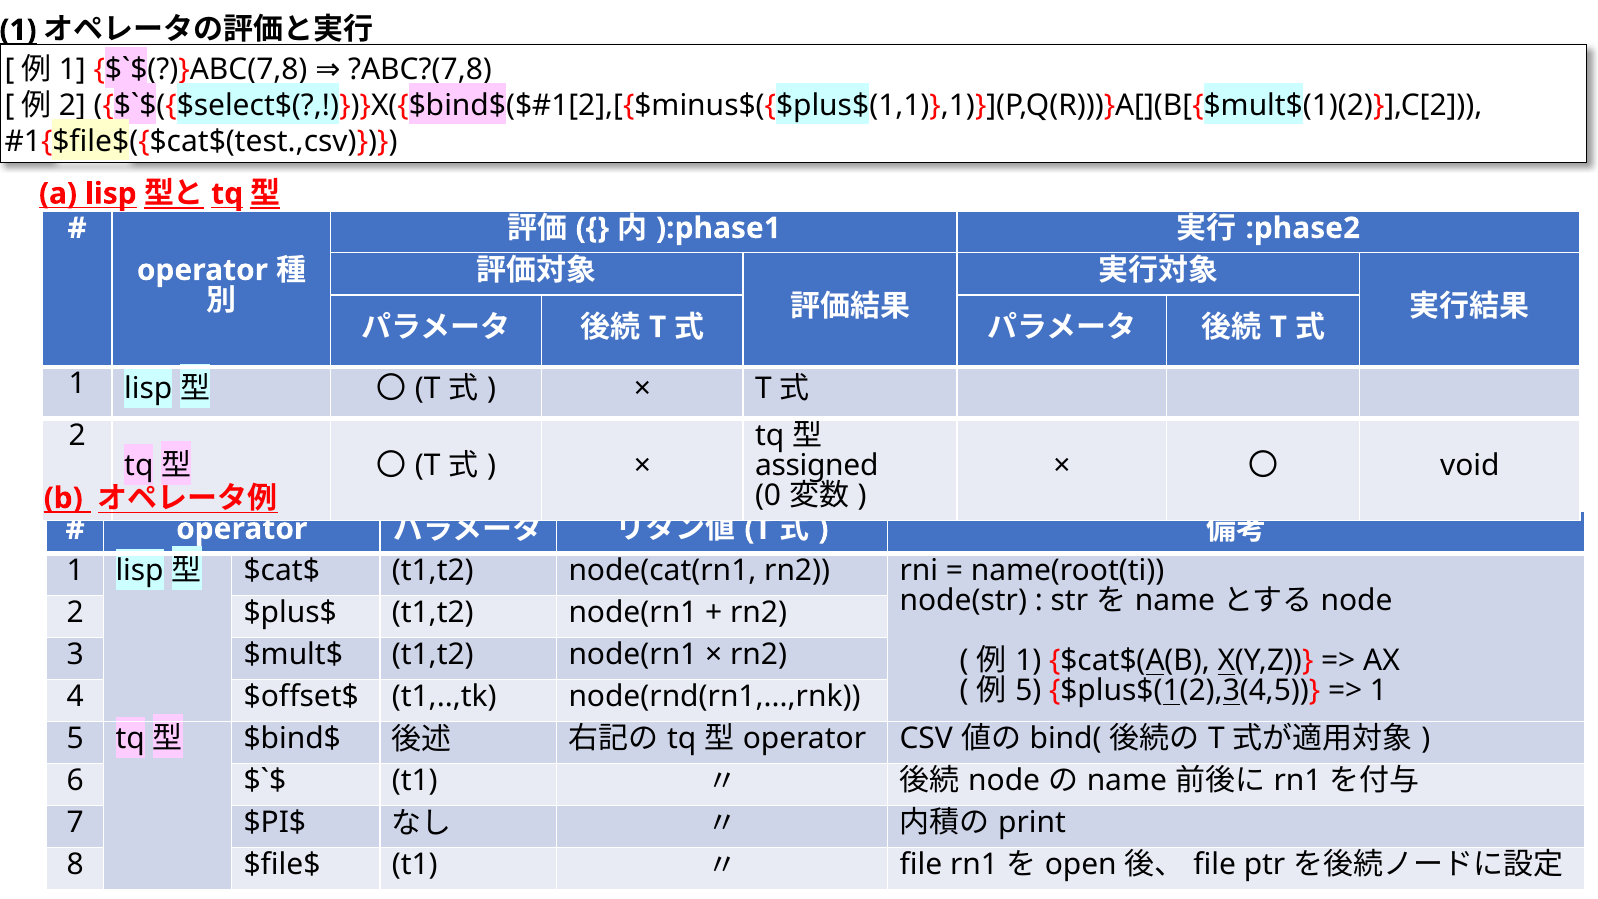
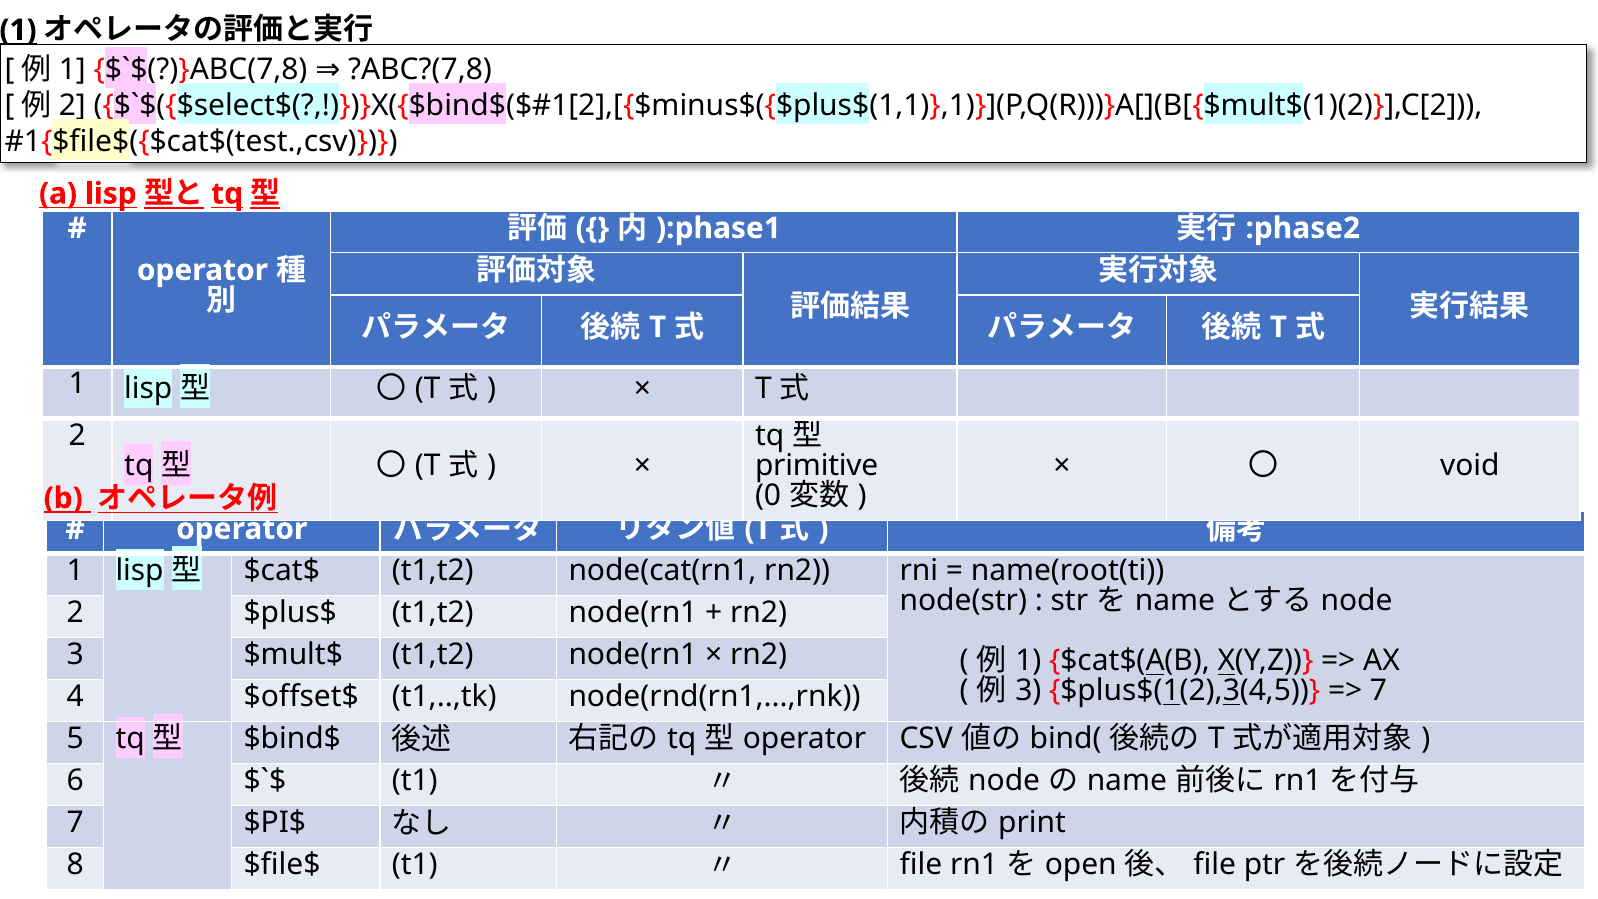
assigned: assigned -> primitive
5 at (1028, 691): 5 -> 3
1 at (1379, 691): 1 -> 7
